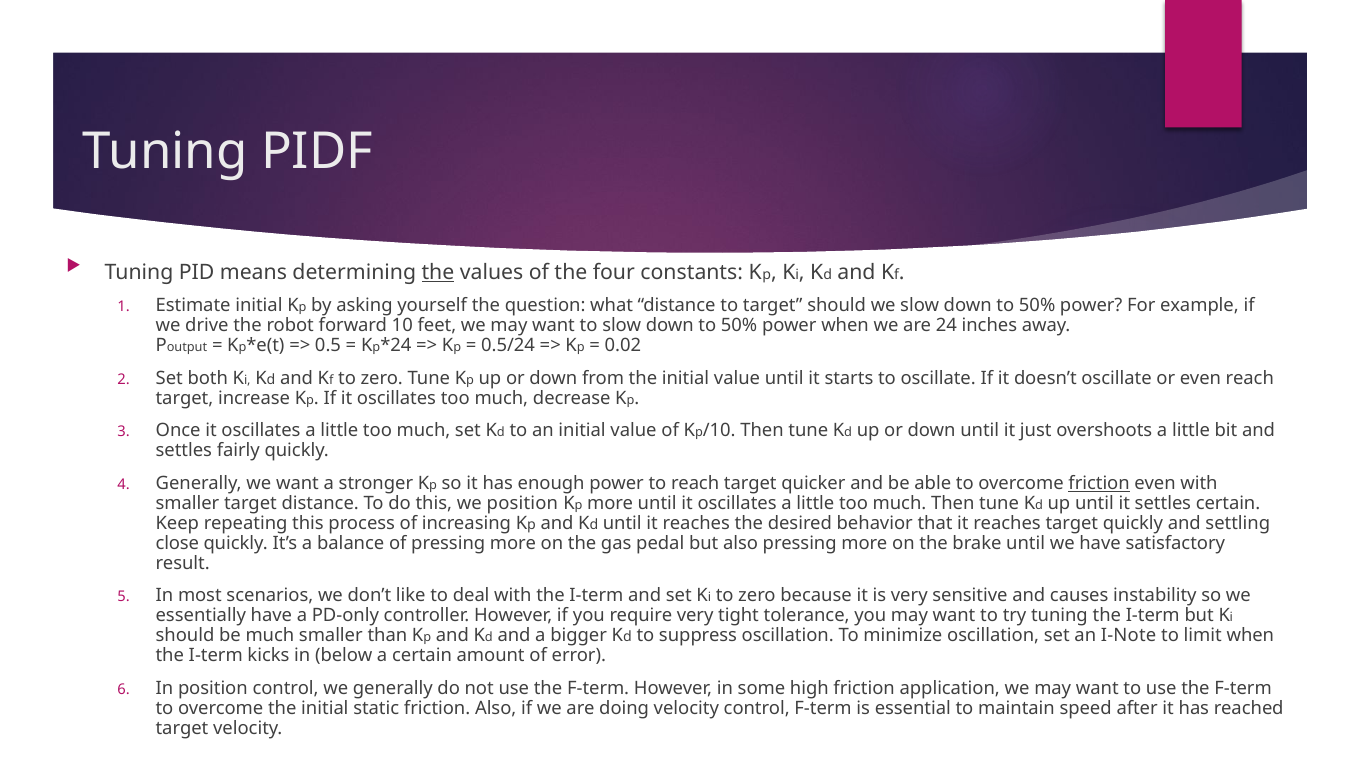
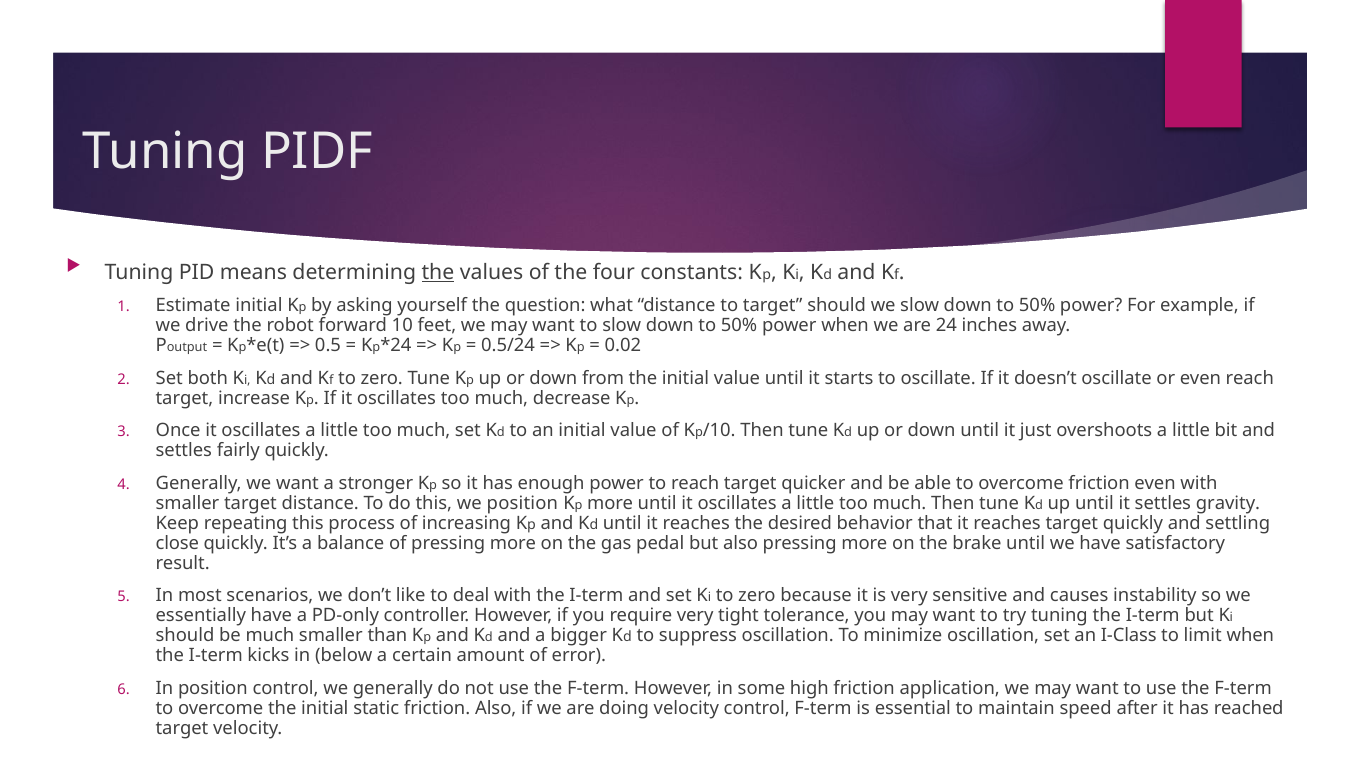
friction at (1099, 484) underline: present -> none
settles certain: certain -> gravity
I-Note: I-Note -> I-Class
